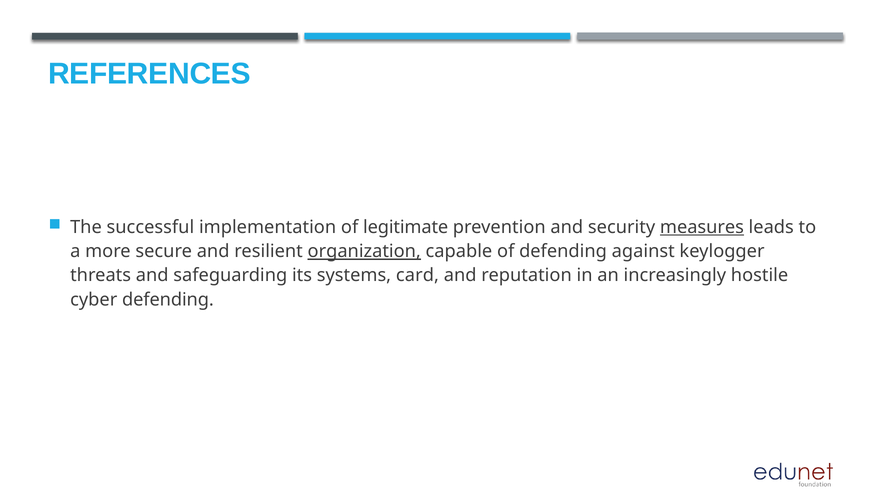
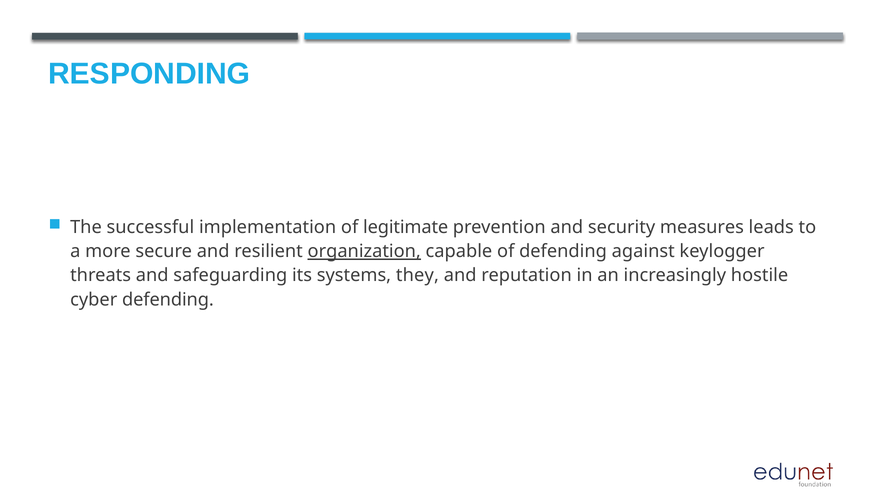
REFERENCES: REFERENCES -> RESPONDING
measures underline: present -> none
card: card -> they
